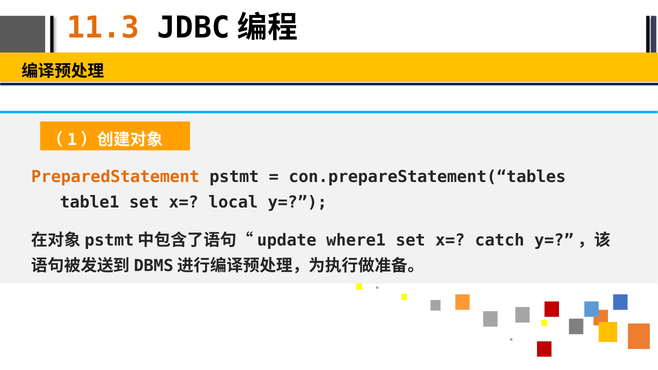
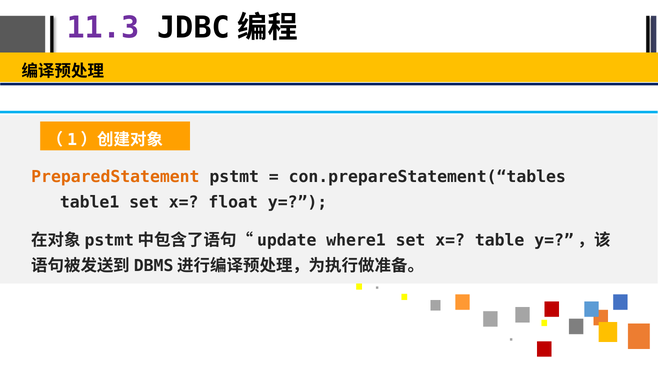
11.3 colour: orange -> purple
local: local -> float
catch: catch -> table
